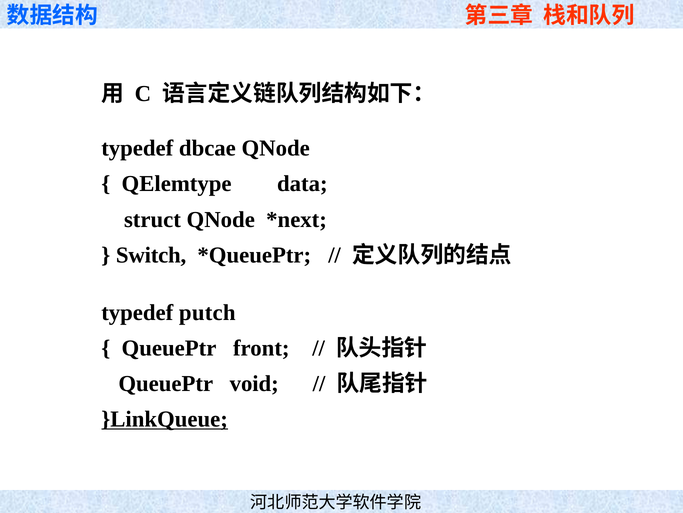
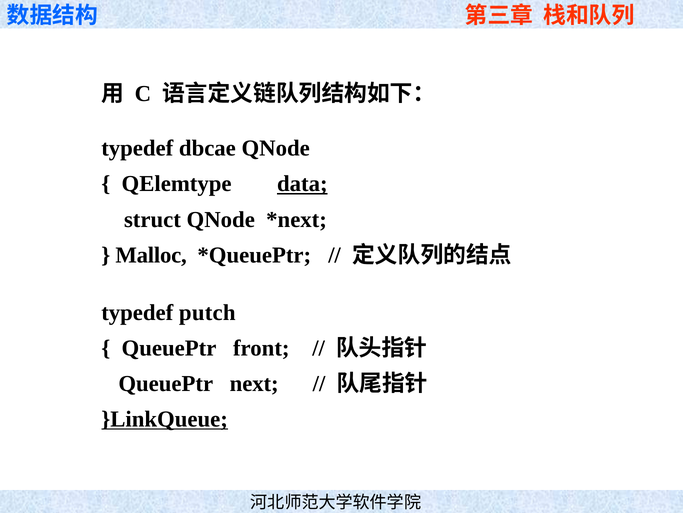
data underline: none -> present
Switch: Switch -> Malloc
void: void -> next
